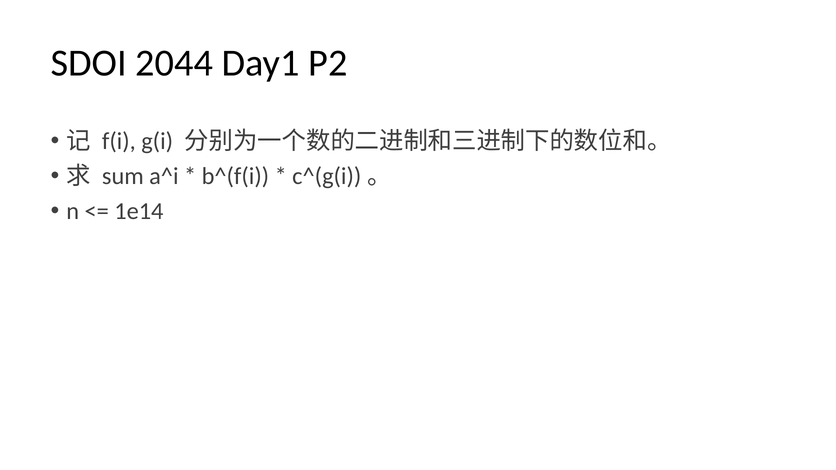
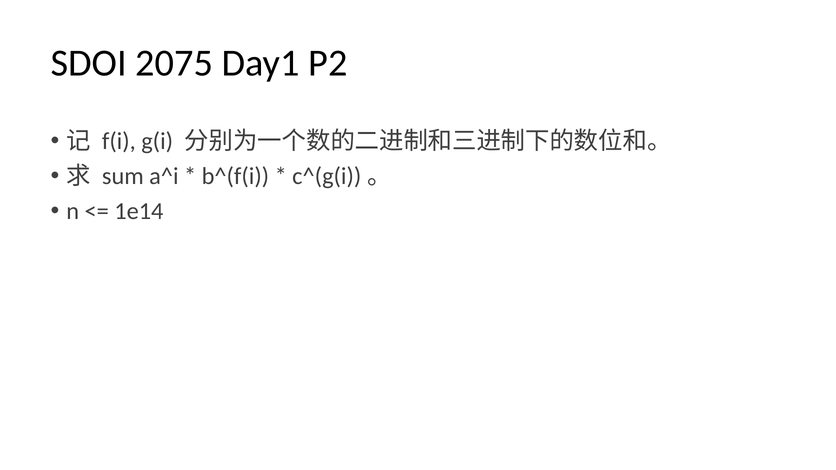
2044: 2044 -> 2075
